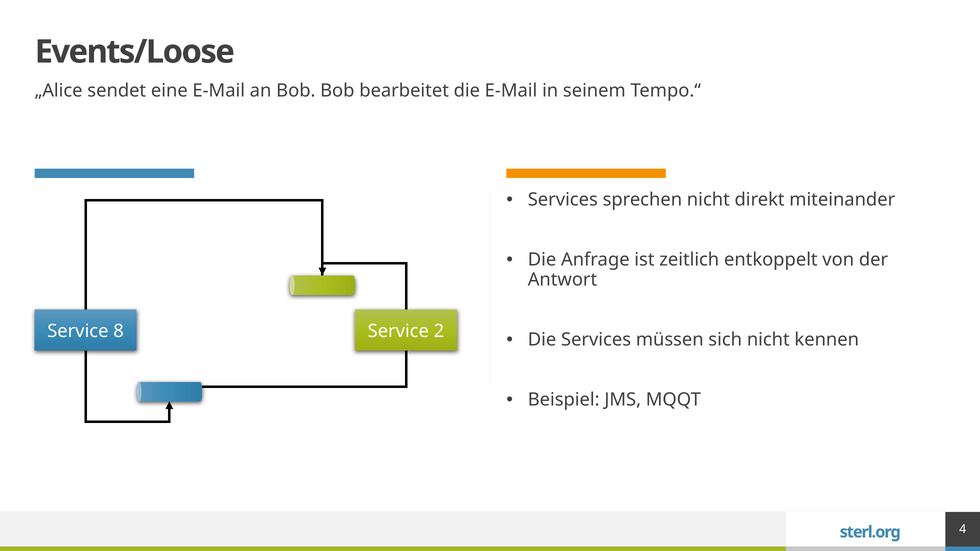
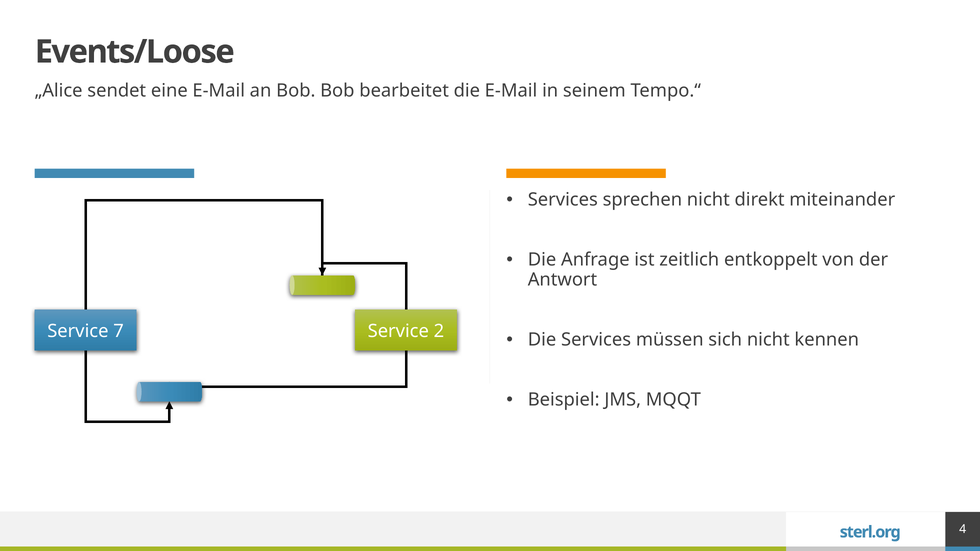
8: 8 -> 7
